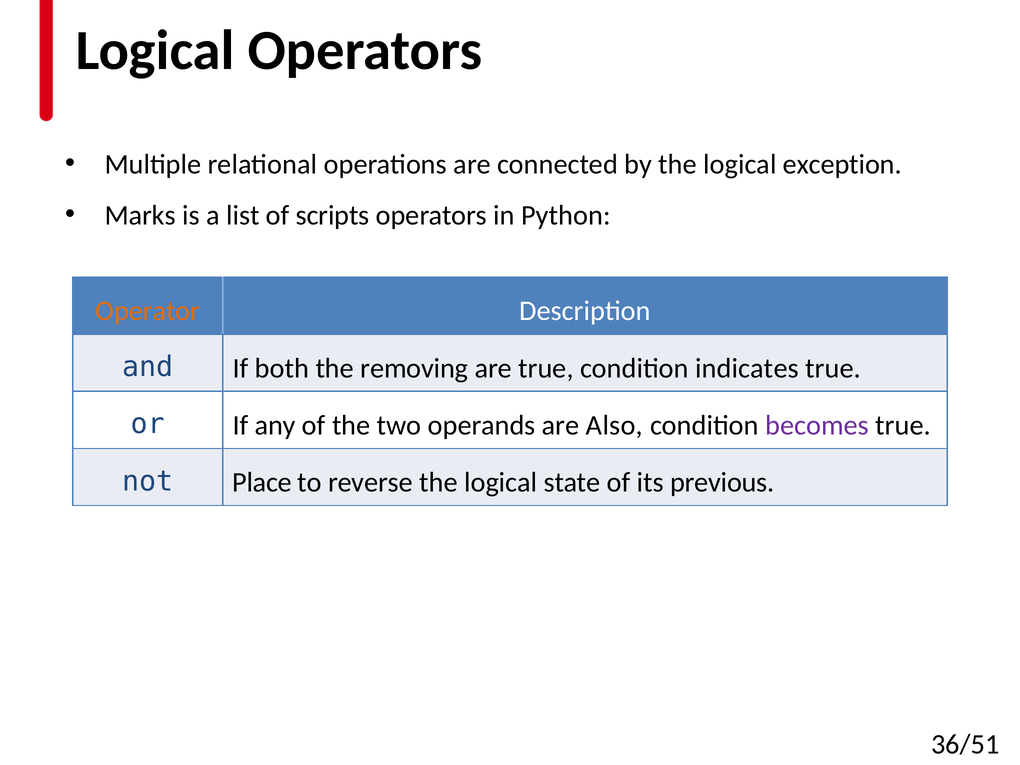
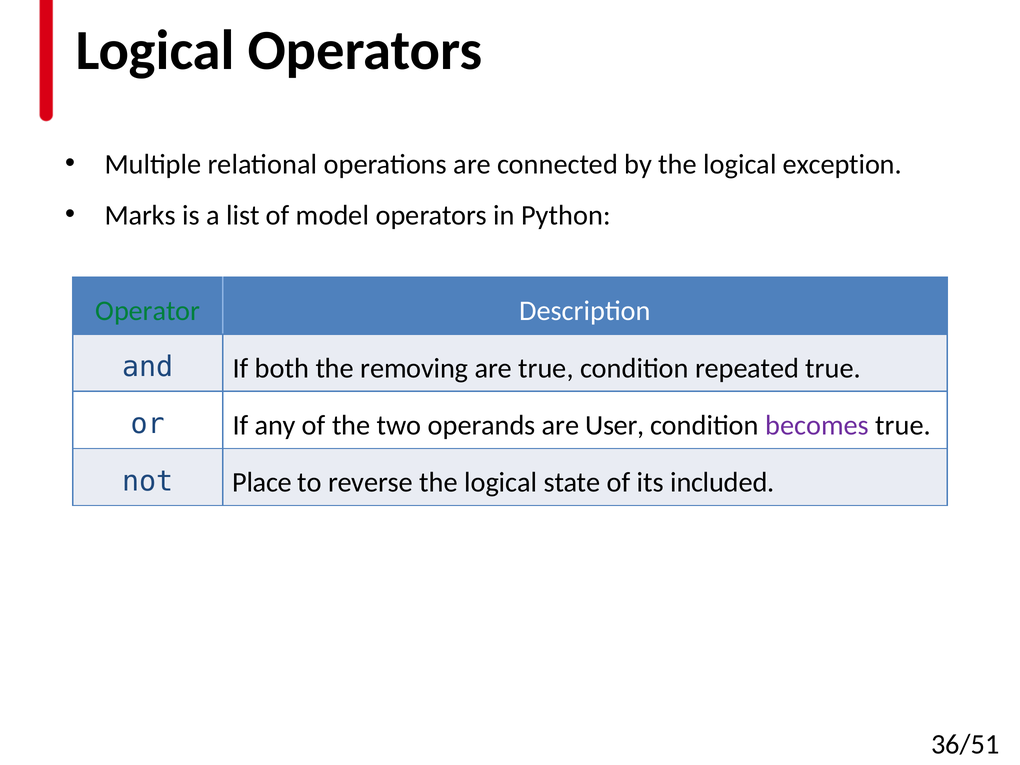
scripts: scripts -> model
Operator colour: orange -> green
indicates: indicates -> repeated
Also: Also -> User
previous: previous -> included
